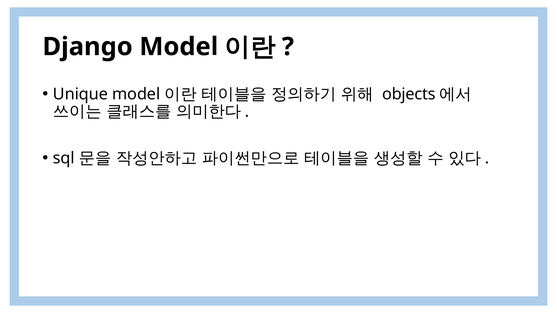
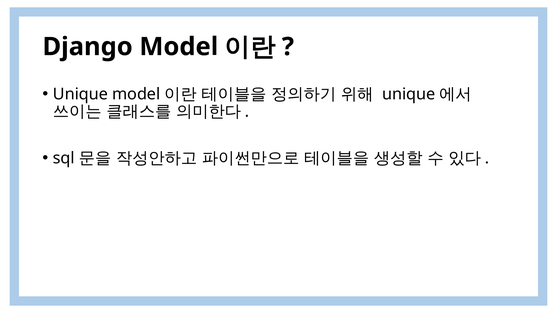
objects at (409, 94): objects -> unique
